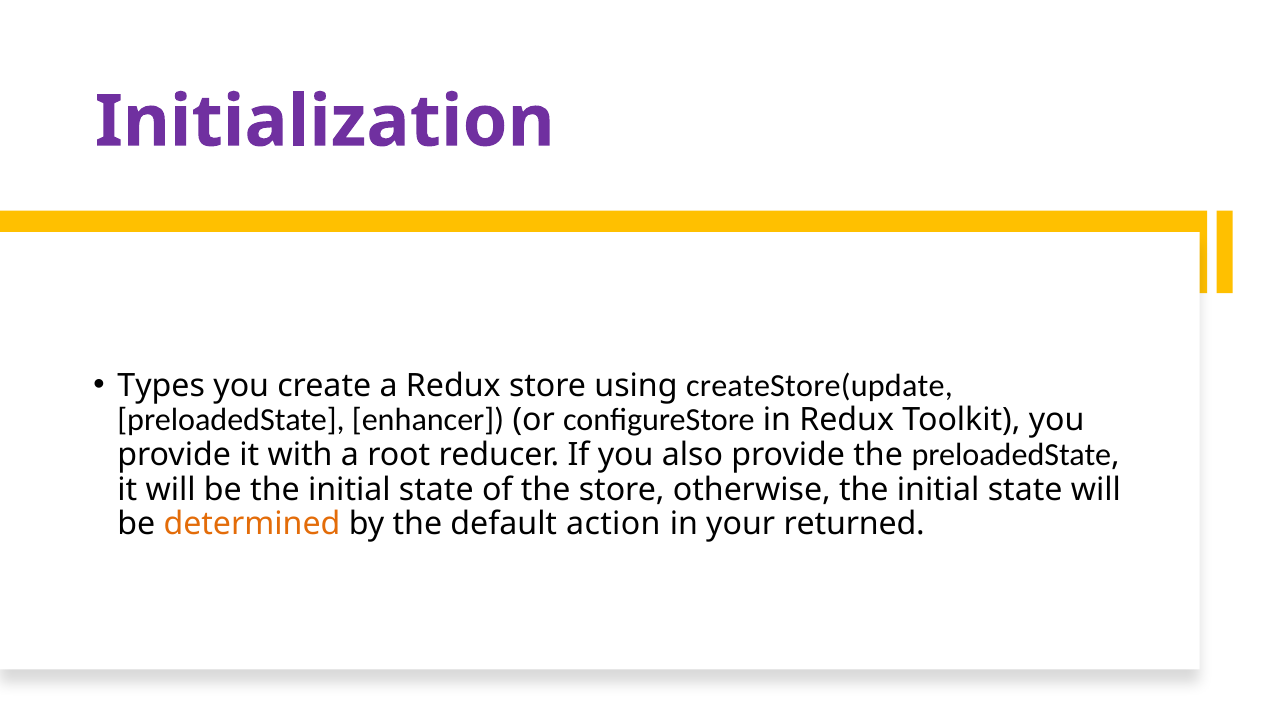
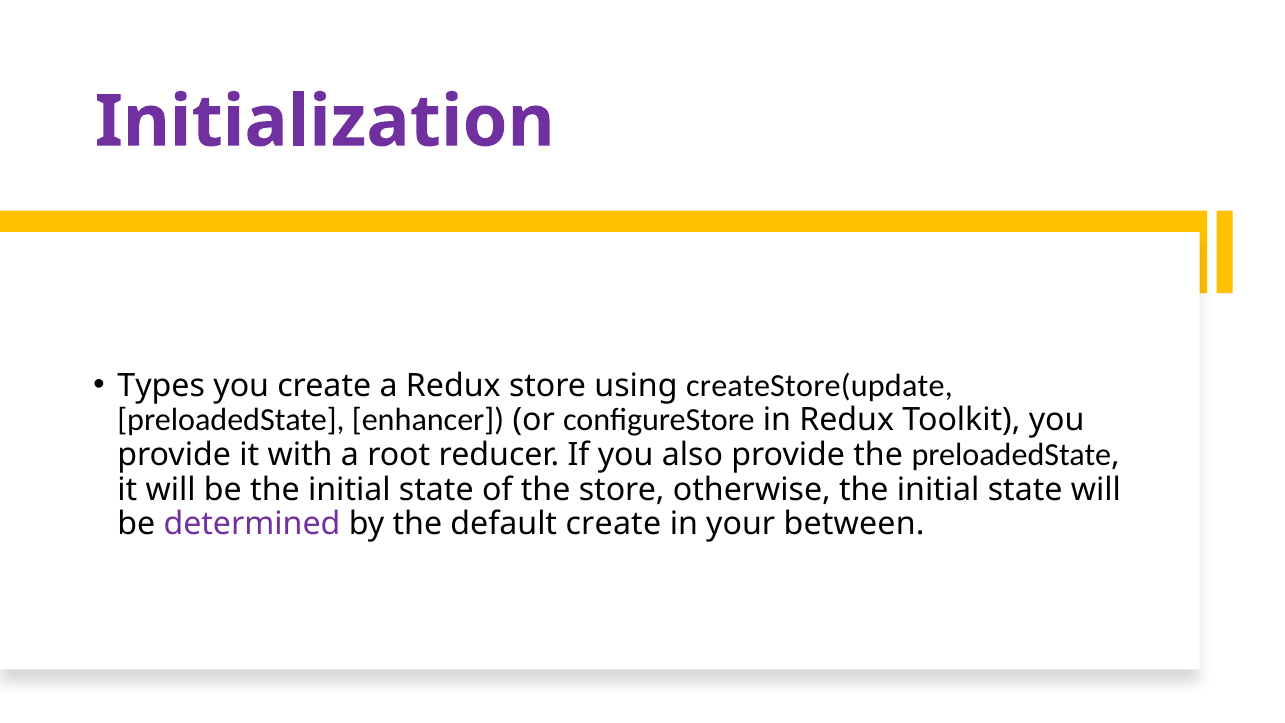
determined colour: orange -> purple
default action: action -> create
returned: returned -> between
